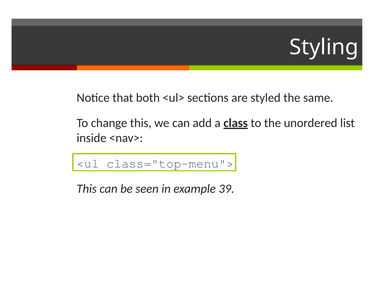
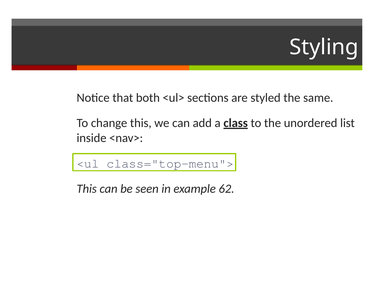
39: 39 -> 62
